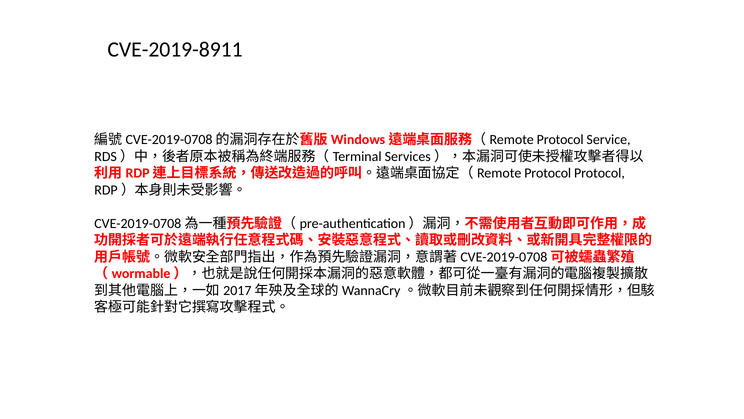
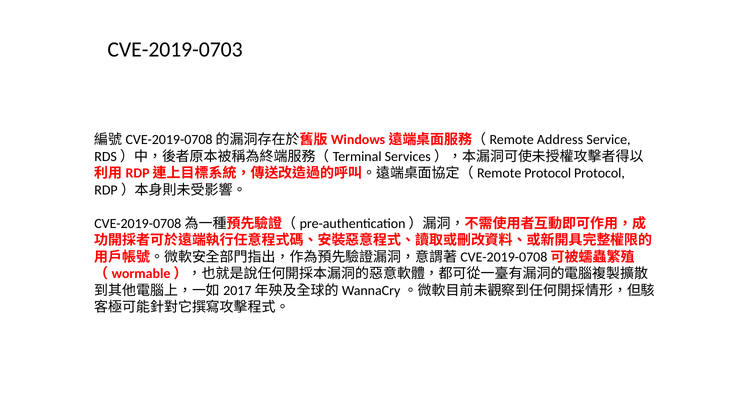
CVE-2019-8911: CVE-2019-8911 -> CVE-2019-0703
Protocol at (560, 139): Protocol -> Address
